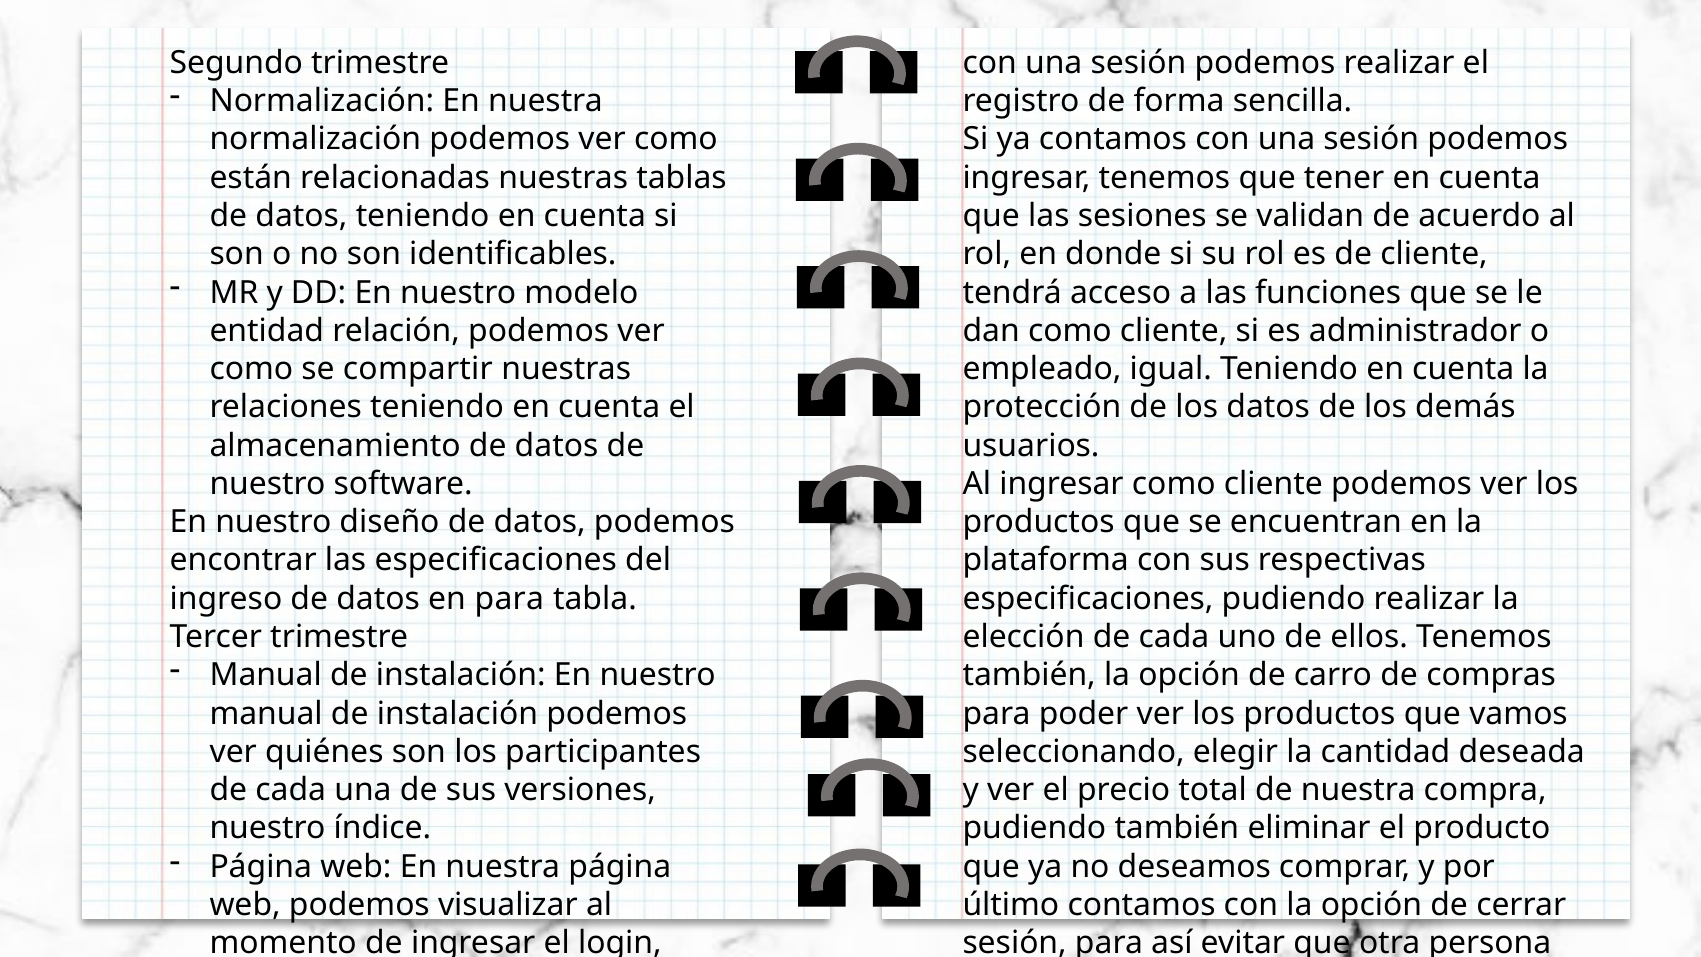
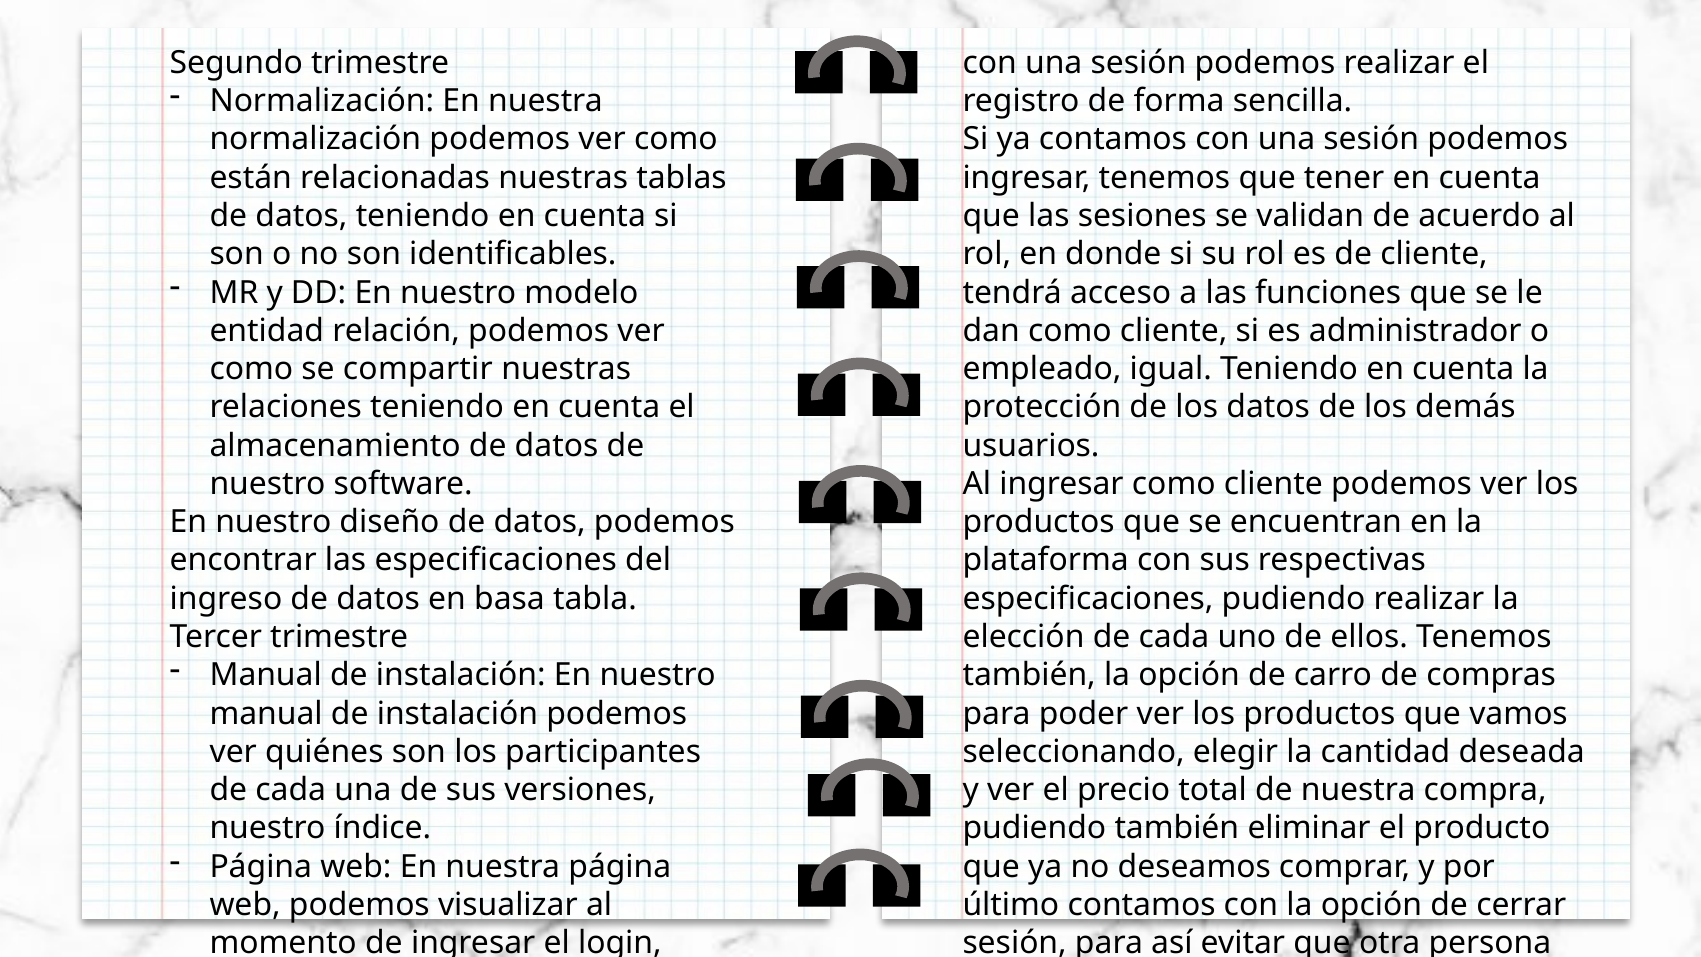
en para: para -> basa
